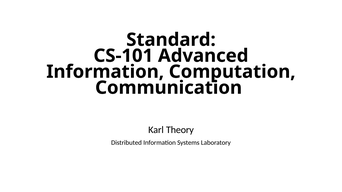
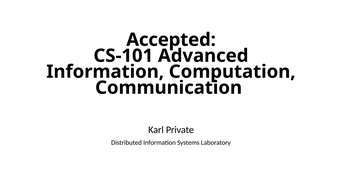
Standard: Standard -> Accepted
Theory: Theory -> Private
